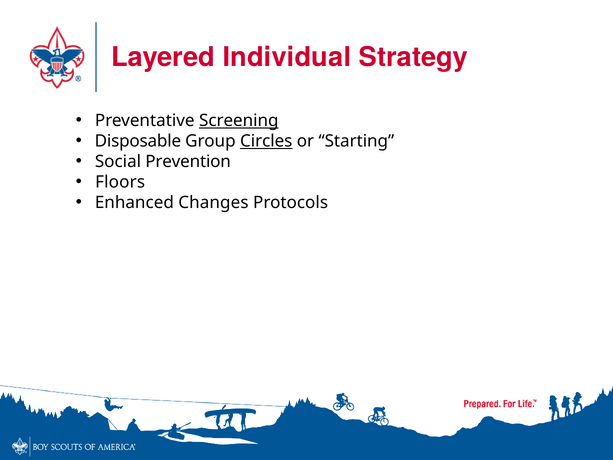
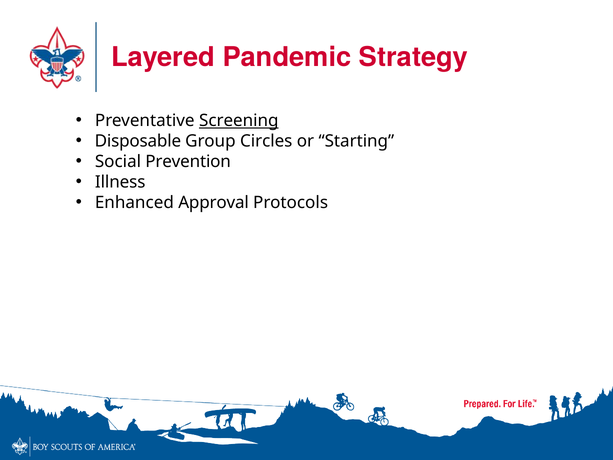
Individual: Individual -> Pandemic
Circles underline: present -> none
Floors: Floors -> Illness
Changes: Changes -> Approval
